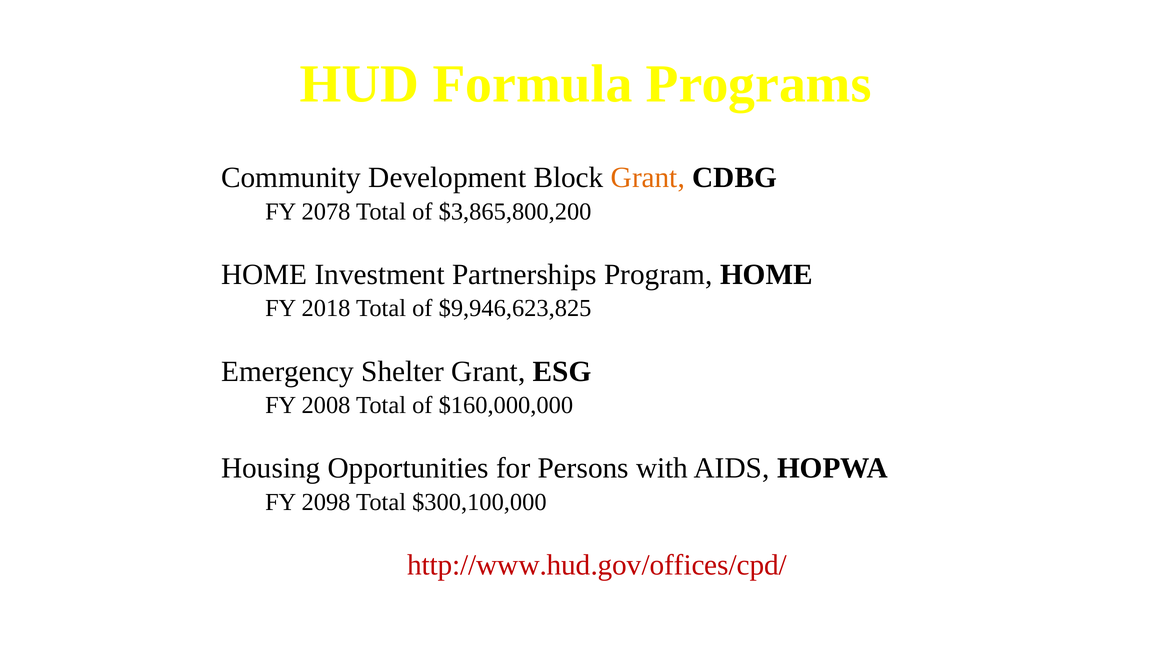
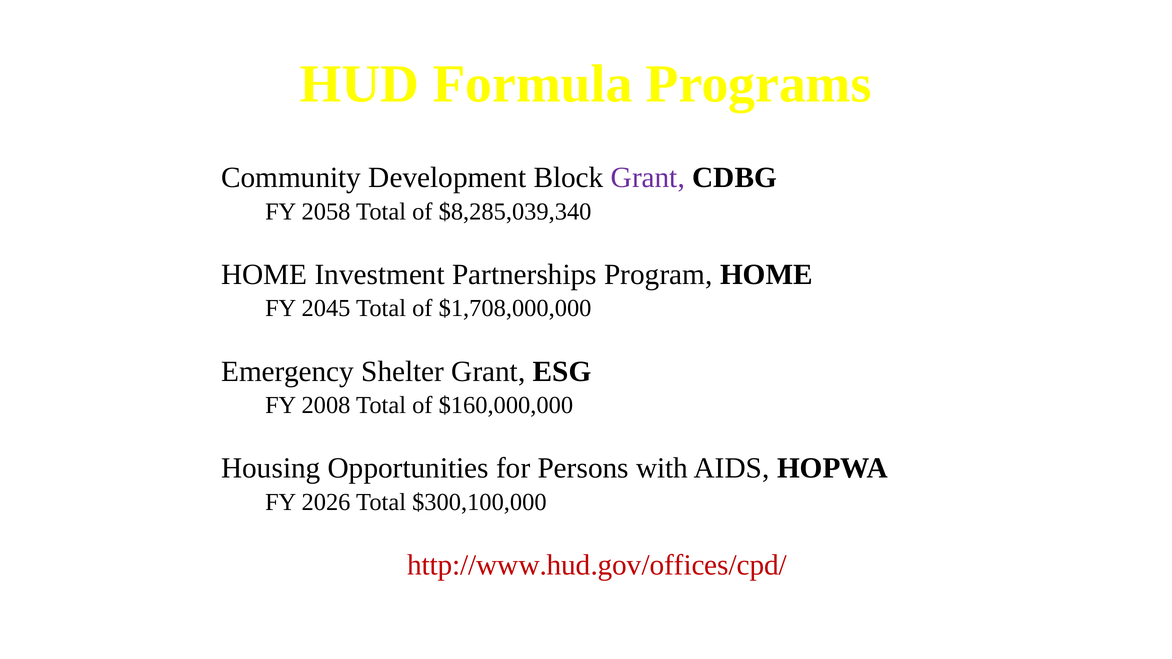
Grant at (648, 178) colour: orange -> purple
2078: 2078 -> 2058
$3,865,800,200: $3,865,800,200 -> $8,285,039,340
2018: 2018 -> 2045
$9,946,623,825: $9,946,623,825 -> $1,708,000,000
2098: 2098 -> 2026
